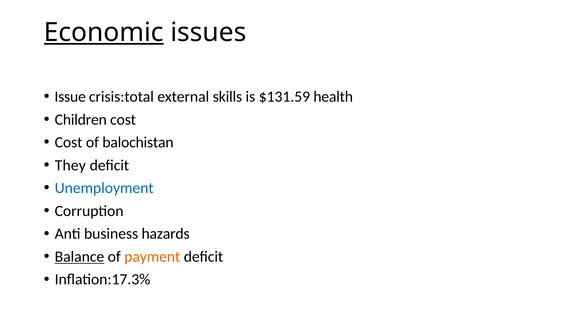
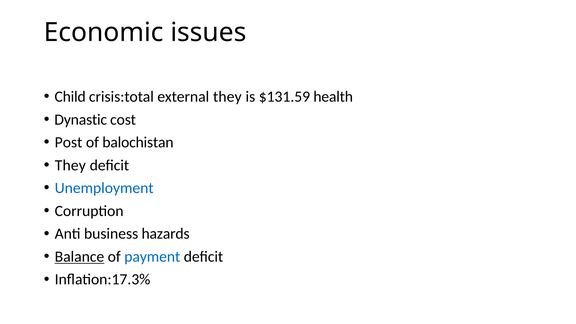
Economic underline: present -> none
Issue: Issue -> Child
external skills: skills -> they
Children: Children -> Dynastic
Cost at (69, 142): Cost -> Post
payment colour: orange -> blue
